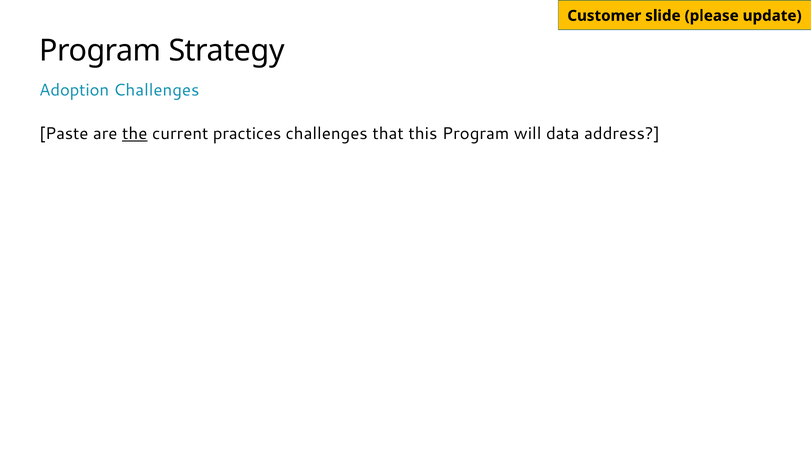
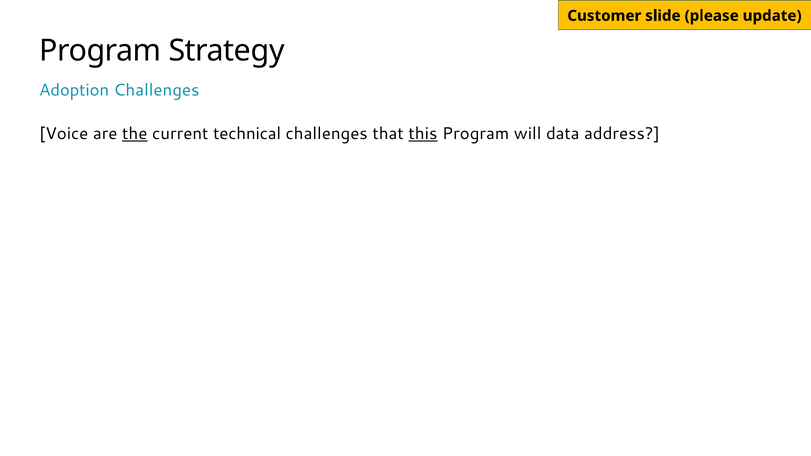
Paste: Paste -> Voice
practices: practices -> technical
this underline: none -> present
